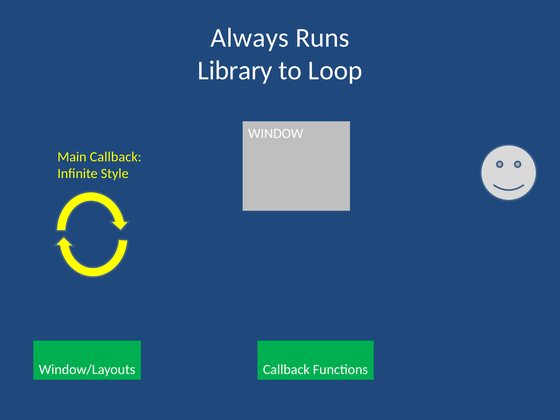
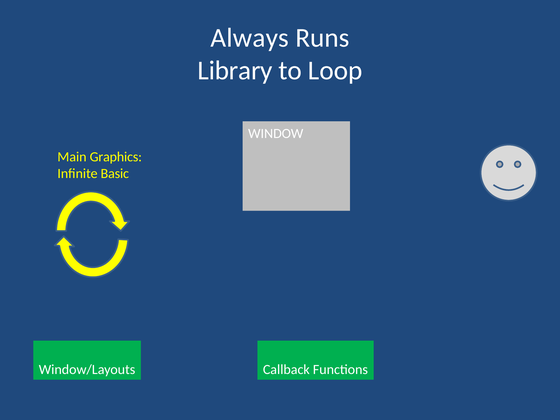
Main Callback: Callback -> Graphics
Style: Style -> Basic
